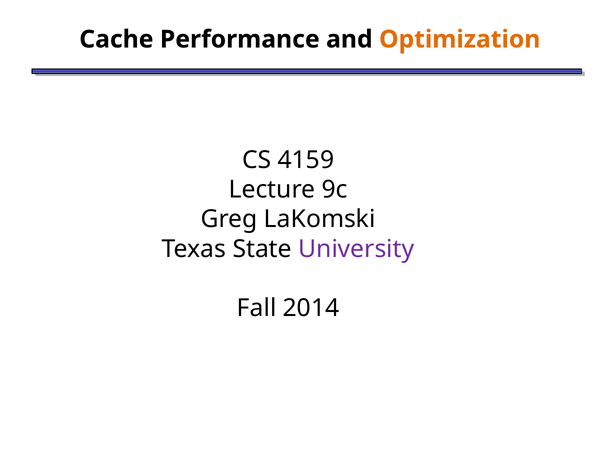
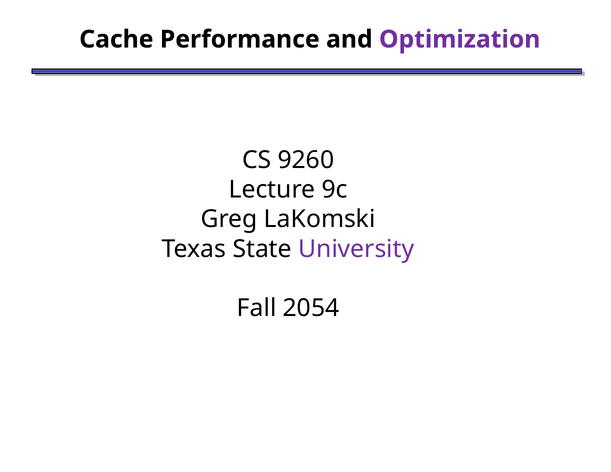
Optimization colour: orange -> purple
4159: 4159 -> 9260
2014: 2014 -> 2054
